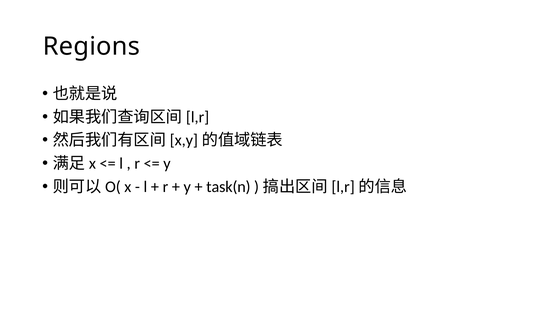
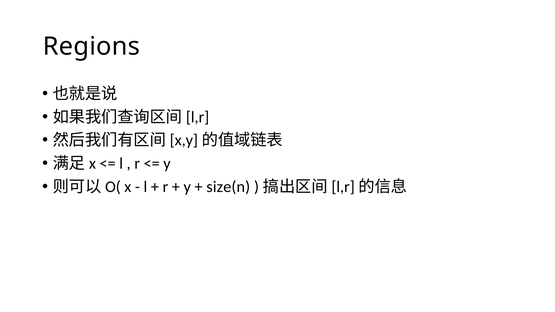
task(n: task(n -> size(n
